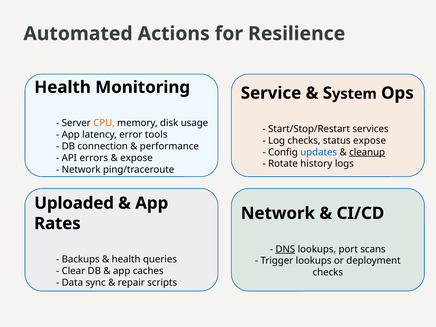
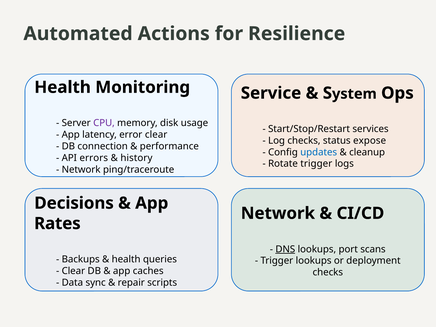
CPU colour: orange -> purple
error tools: tools -> clear
cleanup underline: present -> none
expose at (137, 158): expose -> history
Rotate history: history -> trigger
Uploaded: Uploaded -> Decisions
